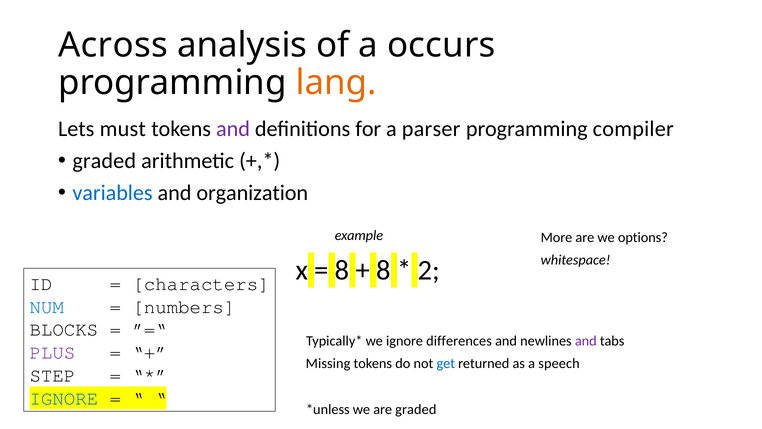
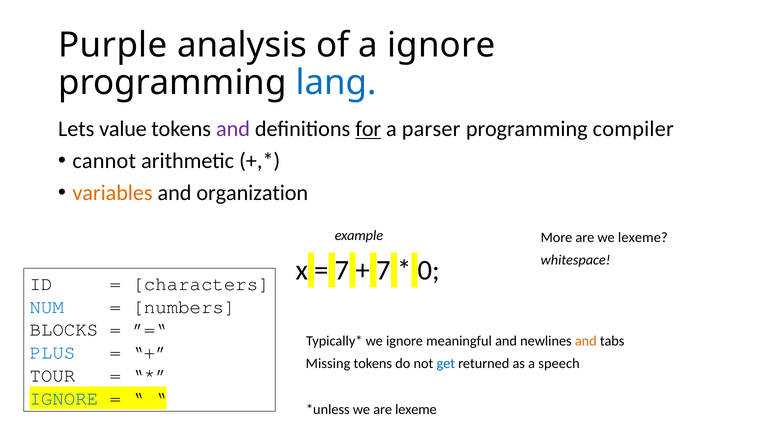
Across: Across -> Purple
a occurs: occurs -> ignore
lang colour: orange -> blue
must: must -> value
for underline: none -> present
graded at (104, 161): graded -> cannot
variables colour: blue -> orange
we options: options -> lexeme
8 at (342, 270): 8 -> 7
8 at (384, 270): 8 -> 7
2: 2 -> 0
differences: differences -> meaningful
and at (586, 341) colour: purple -> orange
PLUS colour: purple -> blue
STEP: STEP -> TOUR
are graded: graded -> lexeme
